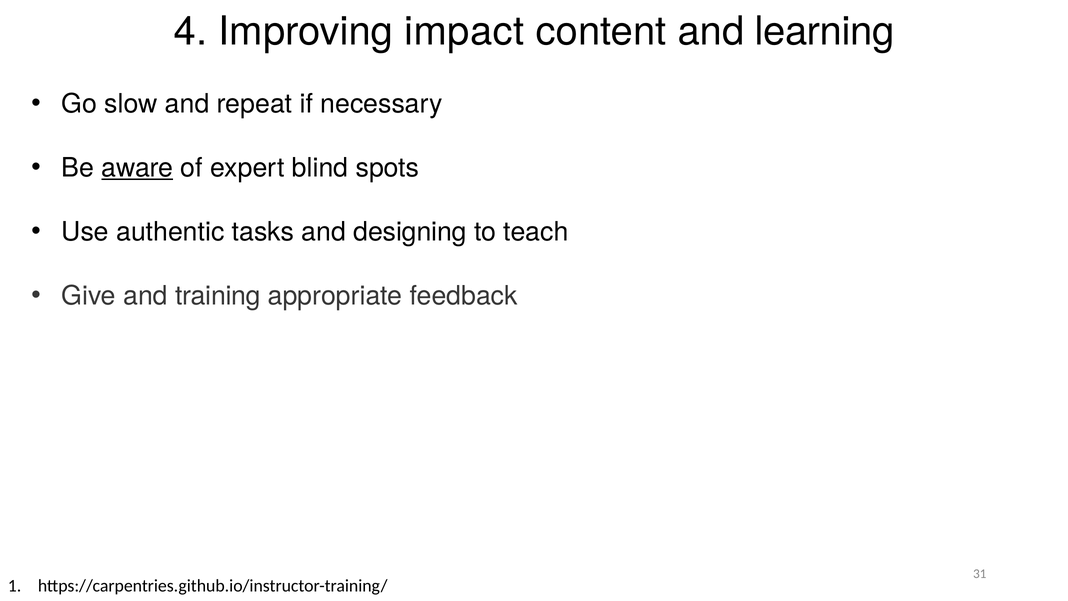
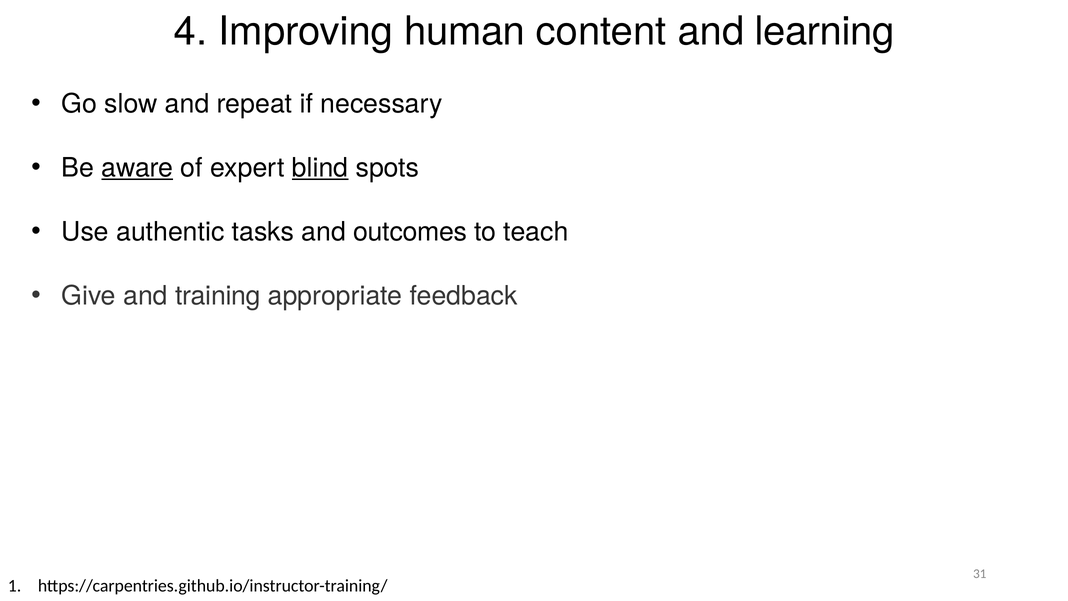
impact: impact -> human
blind underline: none -> present
designing: designing -> outcomes
